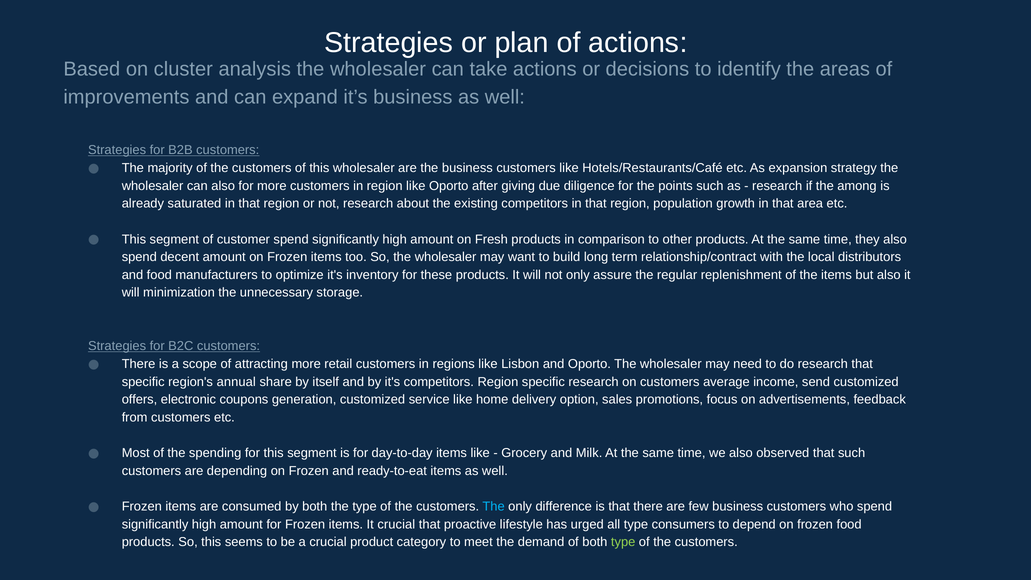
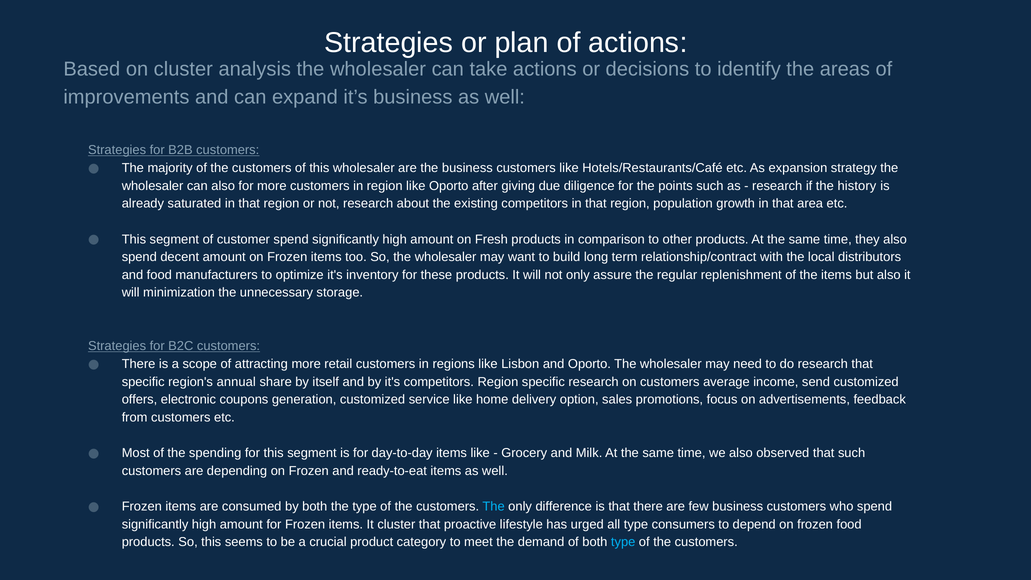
among: among -> history
It crucial: crucial -> cluster
type at (623, 542) colour: light green -> light blue
